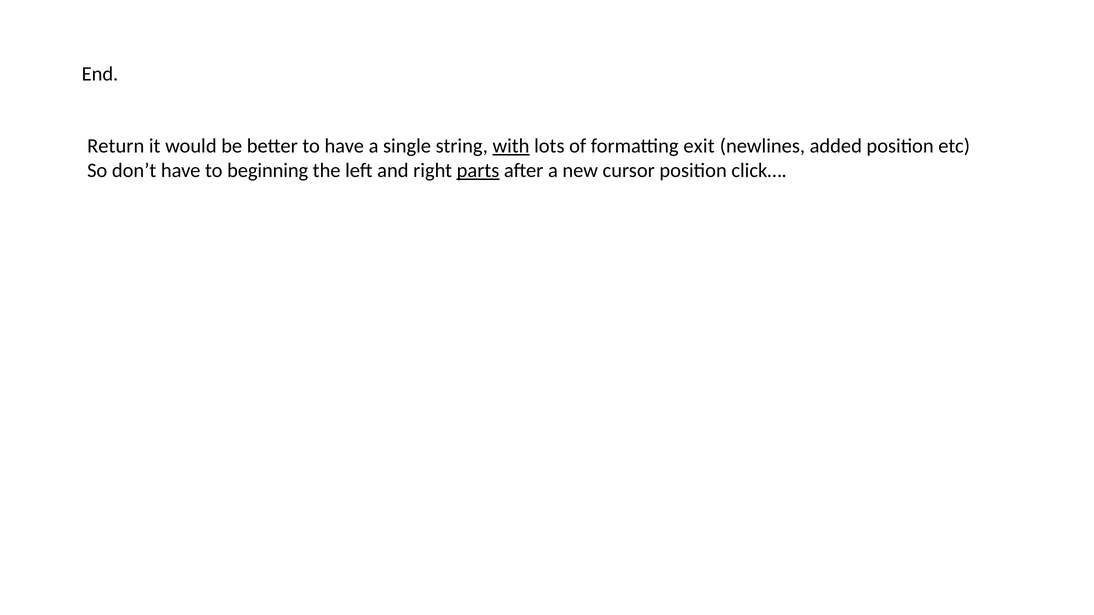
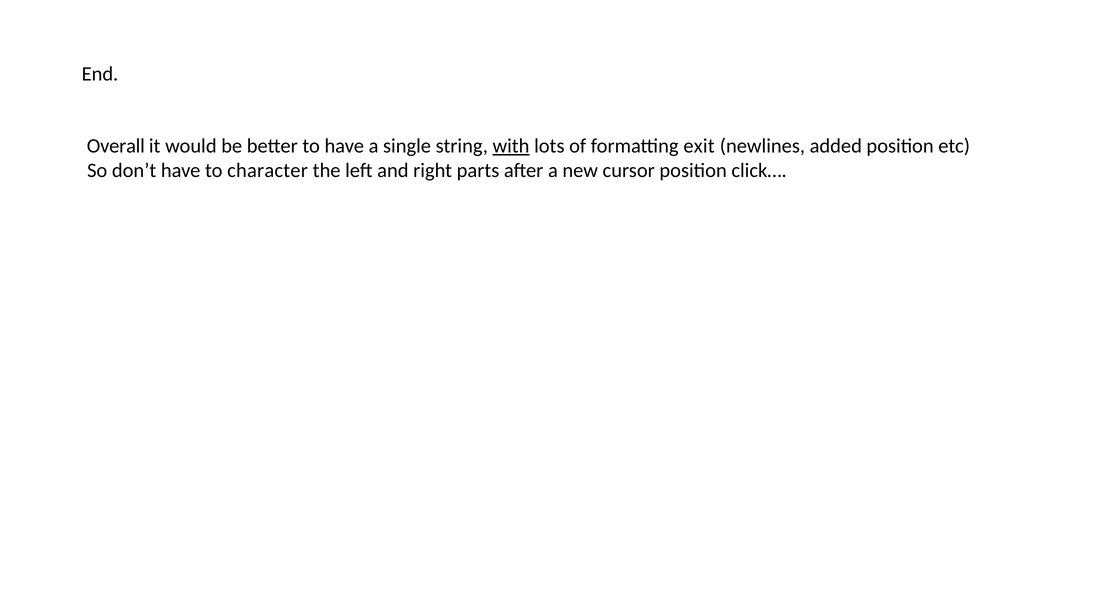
Return: Return -> Overall
beginning: beginning -> character
parts underline: present -> none
